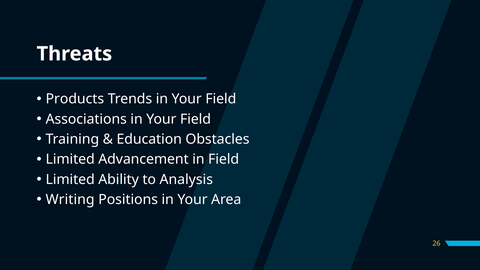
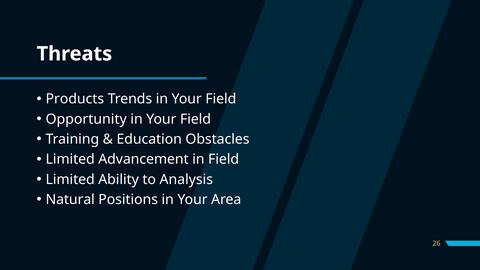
Associations: Associations -> Opportunity
Writing: Writing -> Natural
